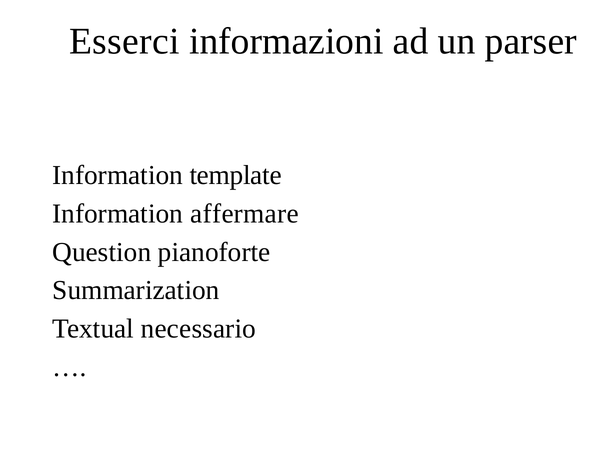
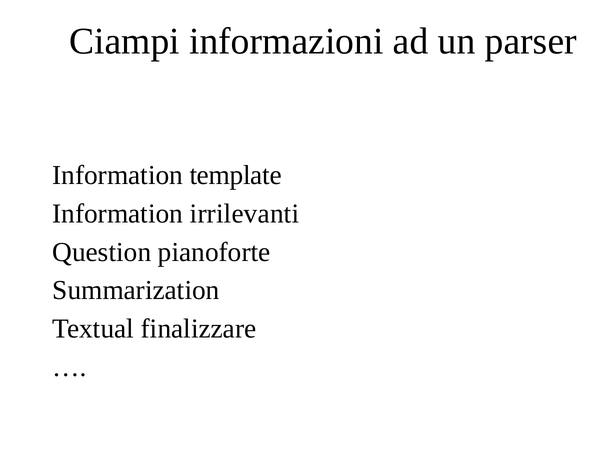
Esserci: Esserci -> Ciampi
affermare: affermare -> irrilevanti
necessario: necessario -> finalizzare
